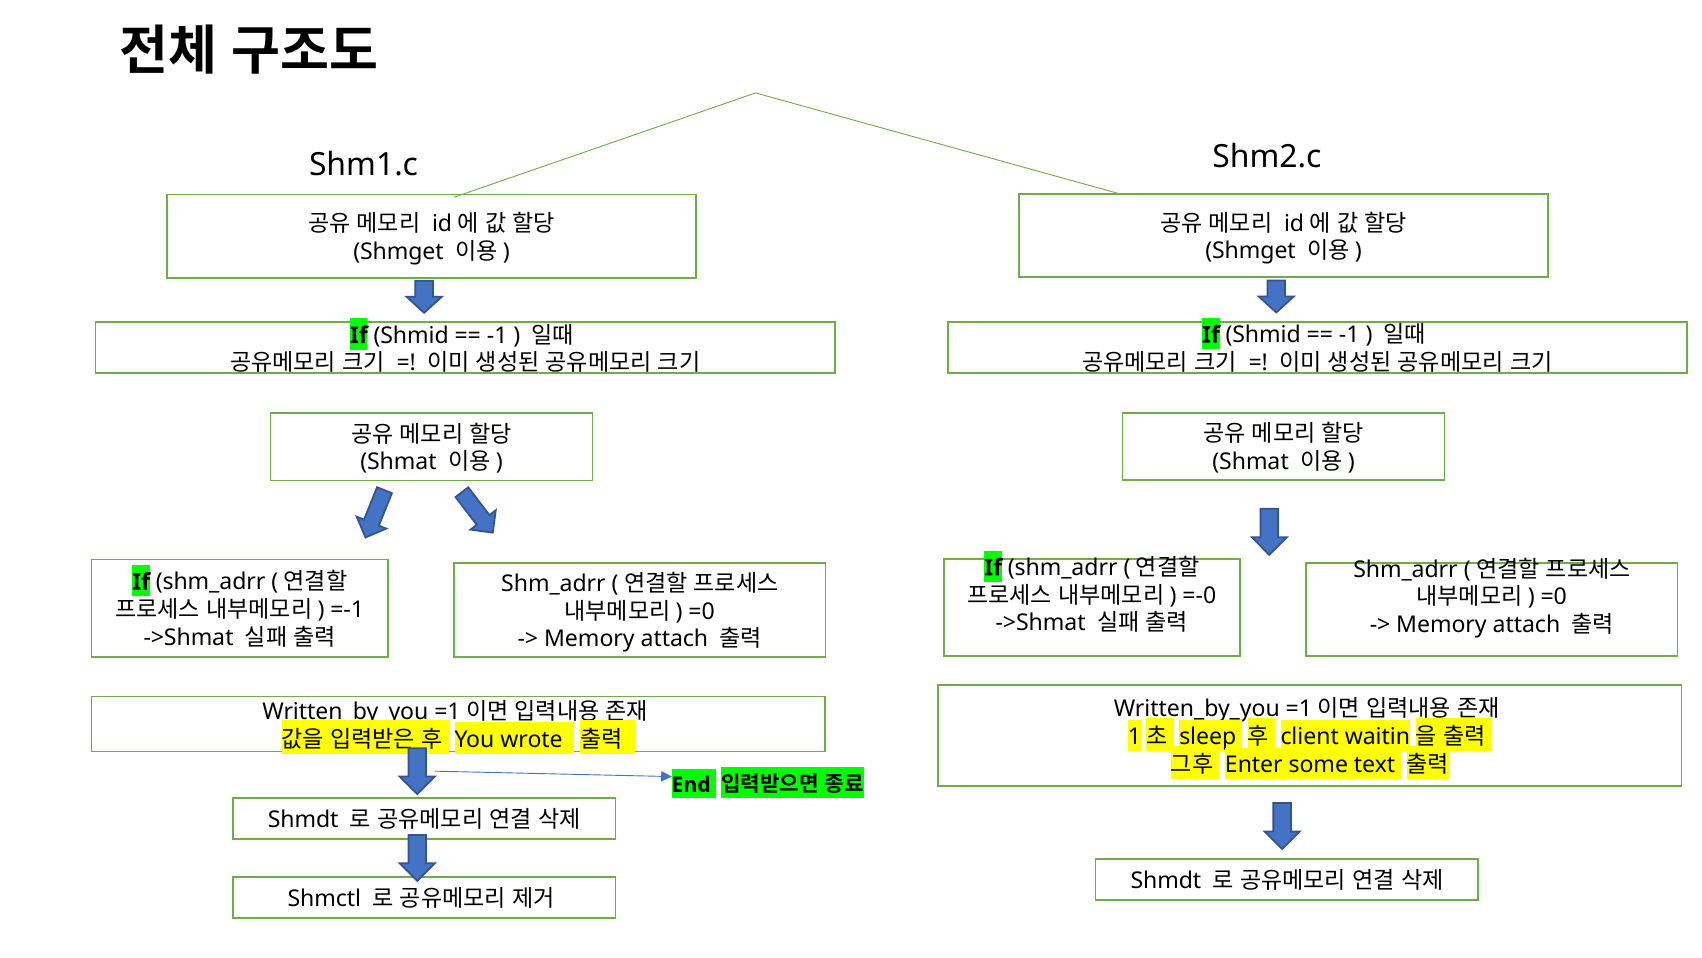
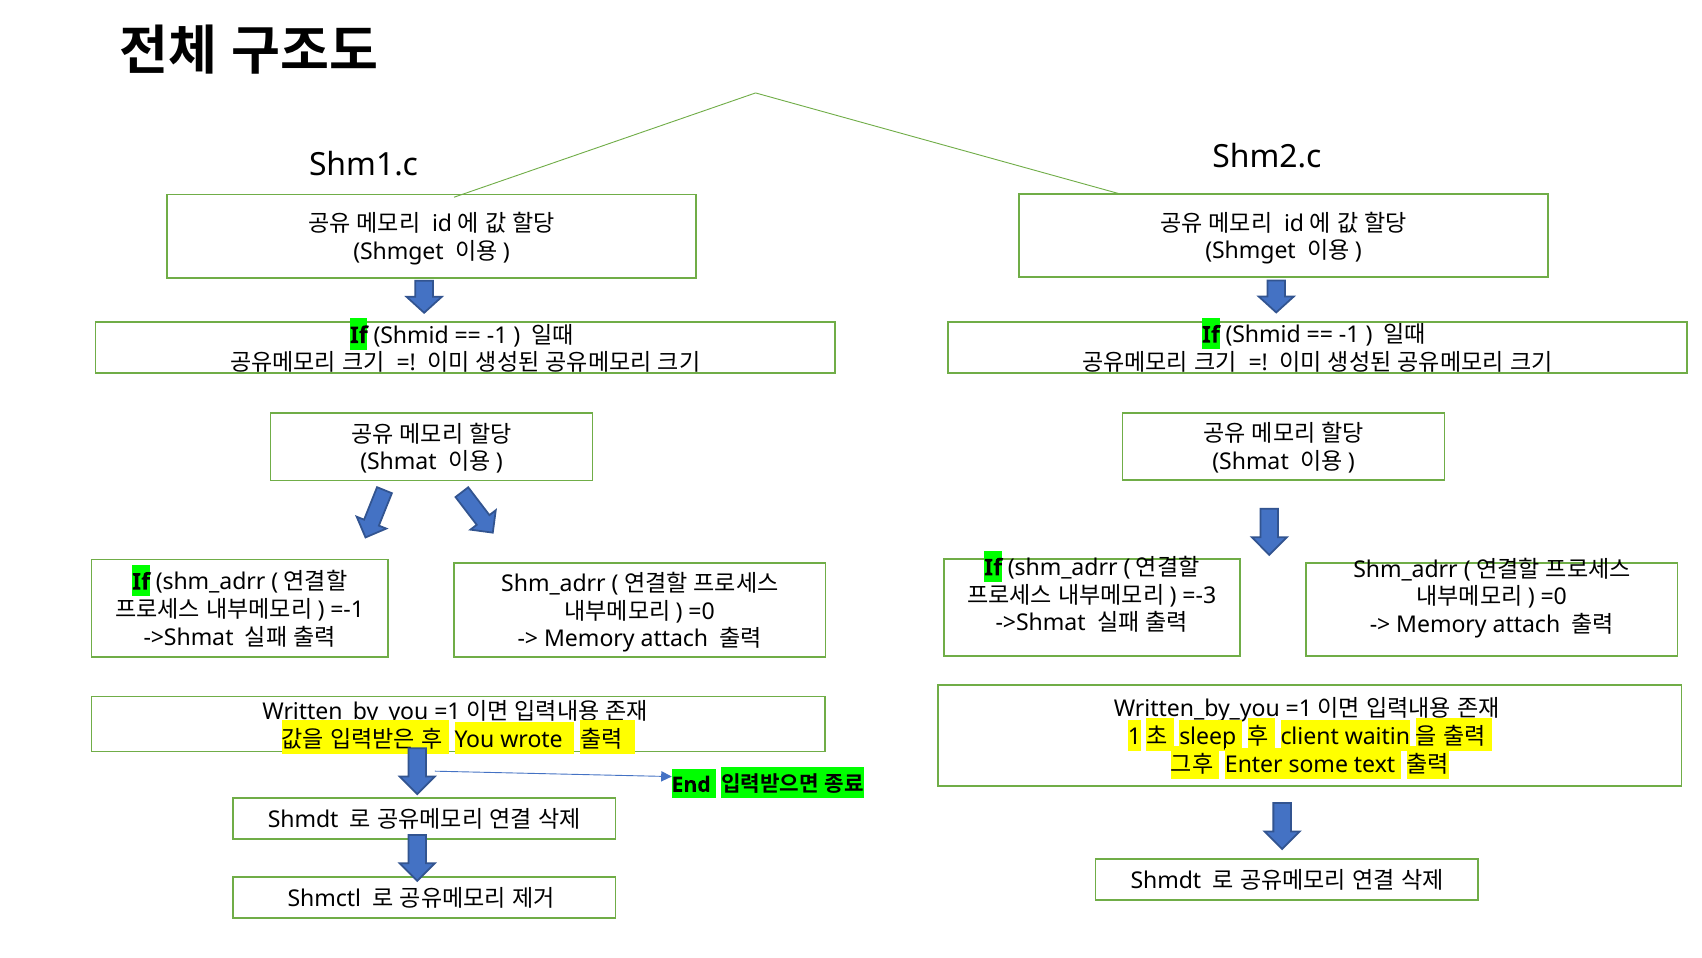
=-0: =-0 -> =-3
